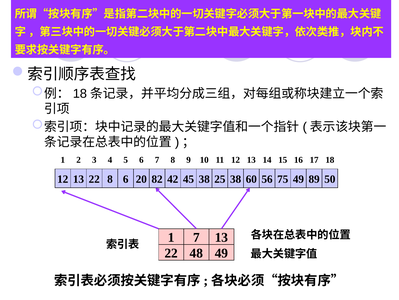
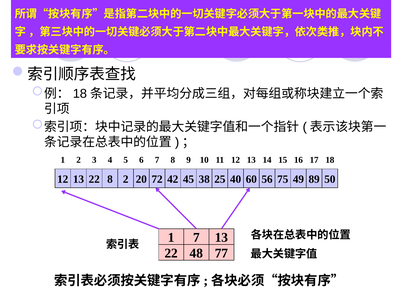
8 6: 6 -> 2
82: 82 -> 72
25 38: 38 -> 40
48 49: 49 -> 77
